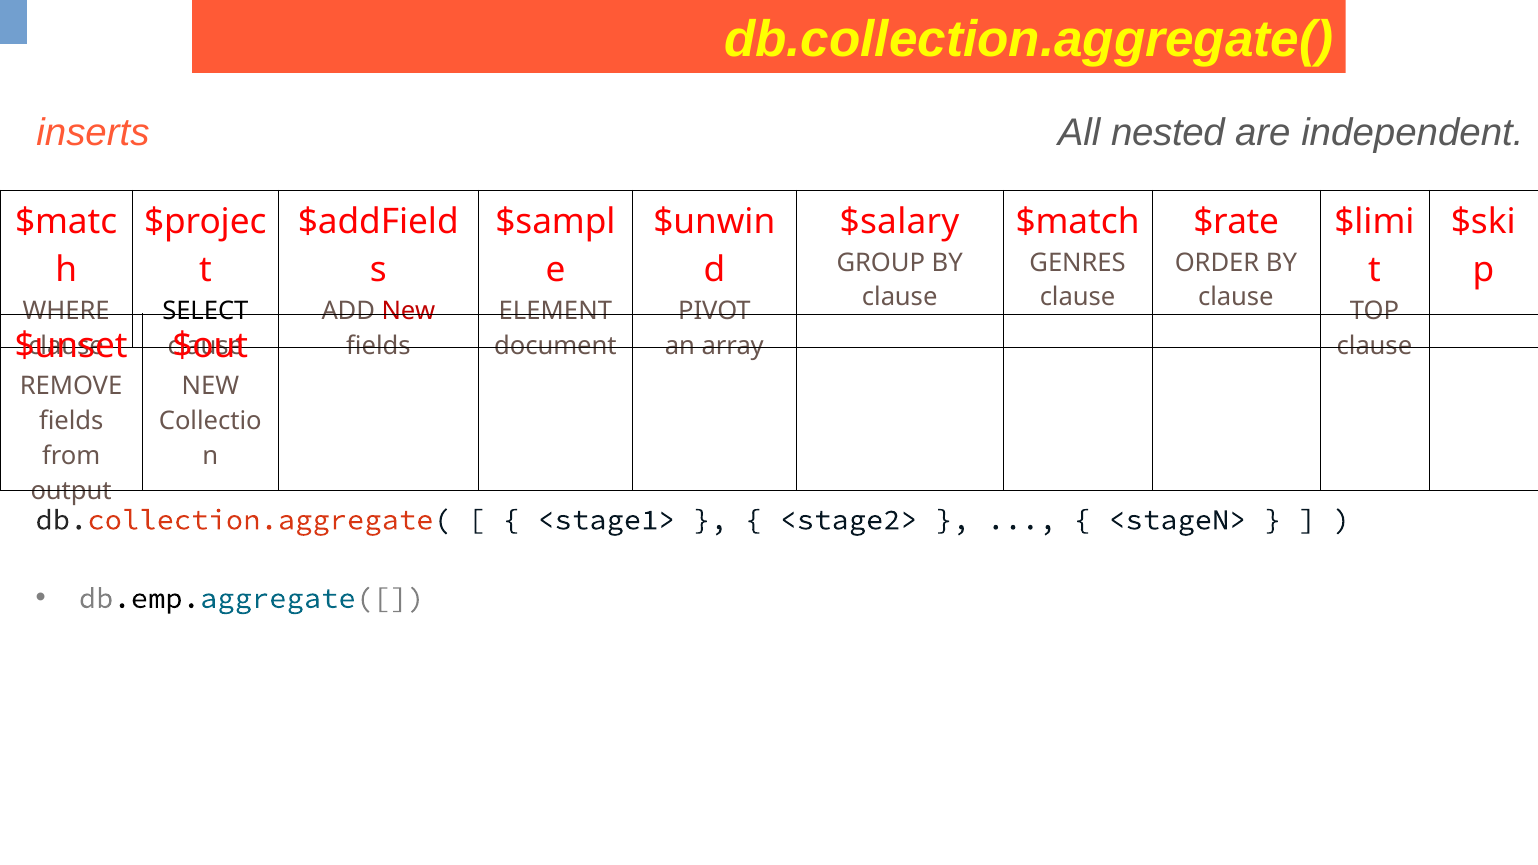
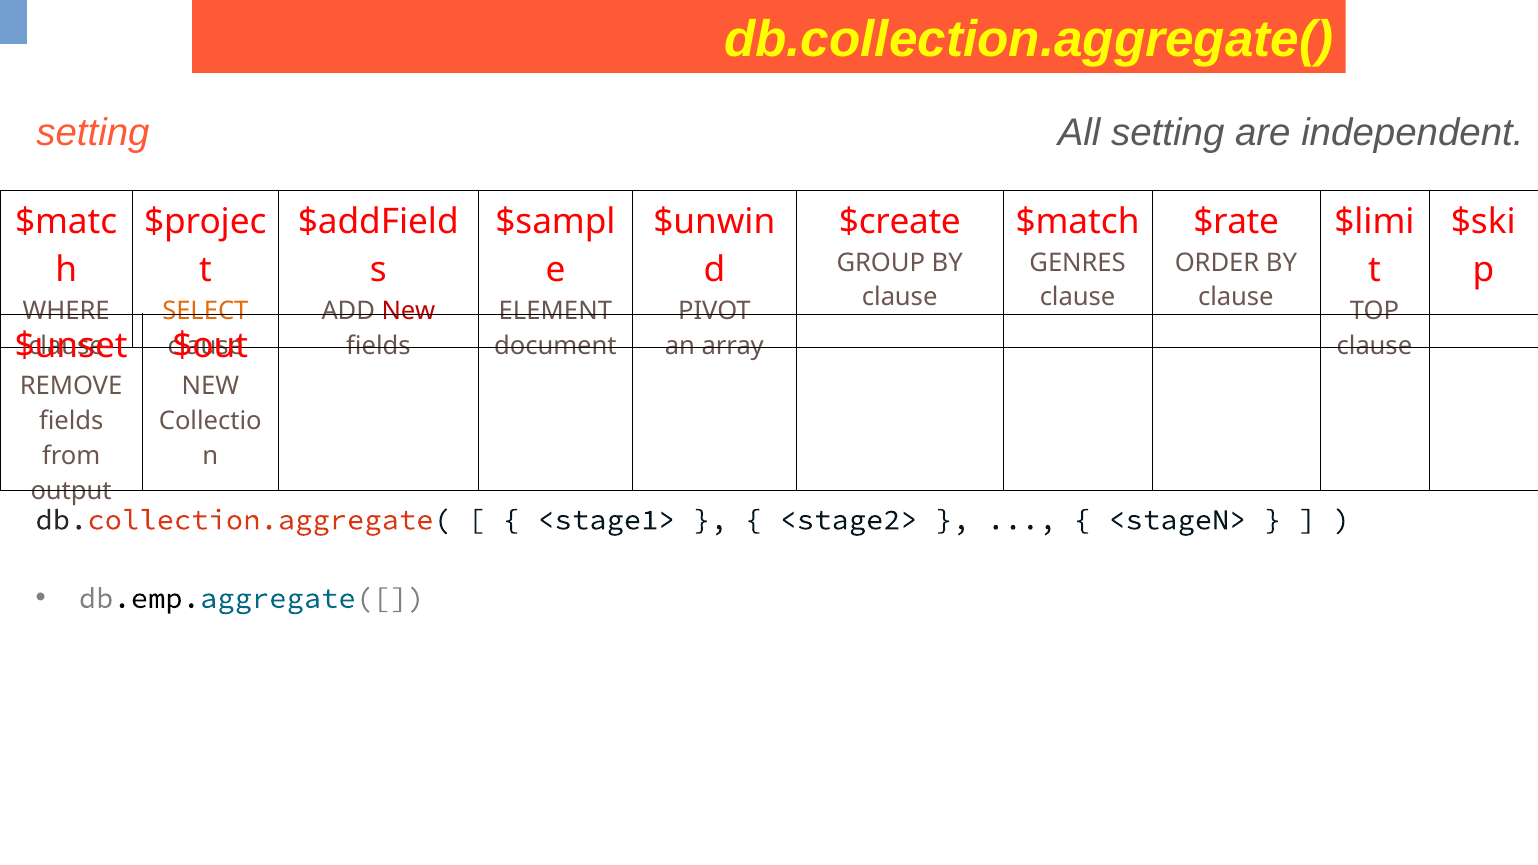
inserts at (93, 133): inserts -> setting
All nested: nested -> setting
$salary: $salary -> $create
SELECT colour: black -> orange
